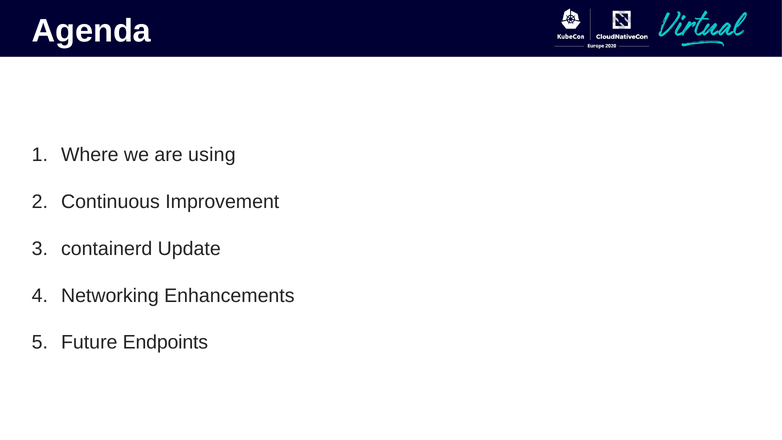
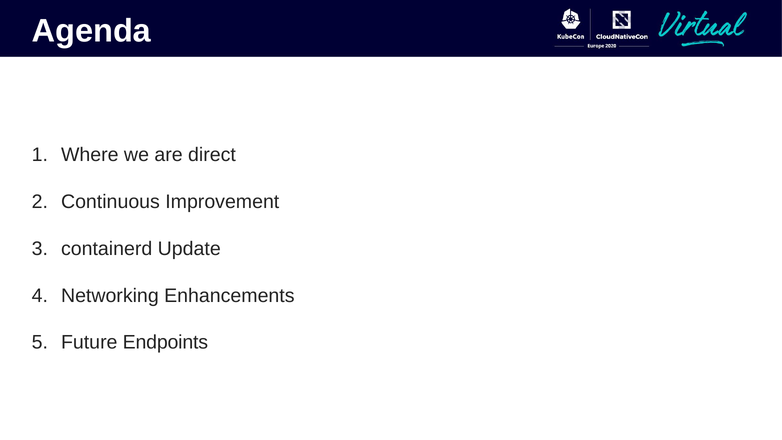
using: using -> direct
